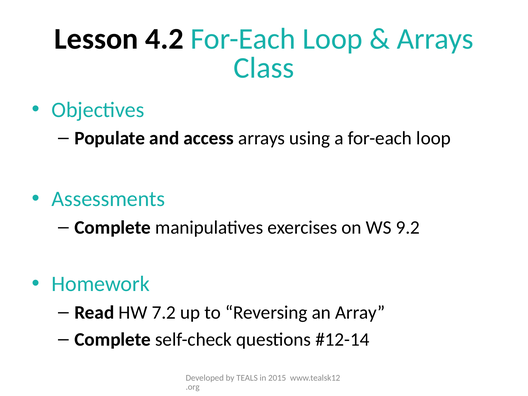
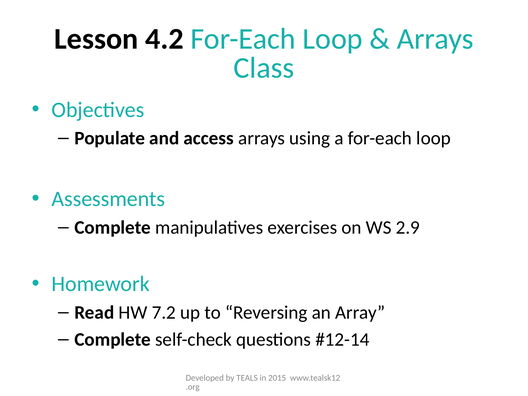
9.2: 9.2 -> 2.9
